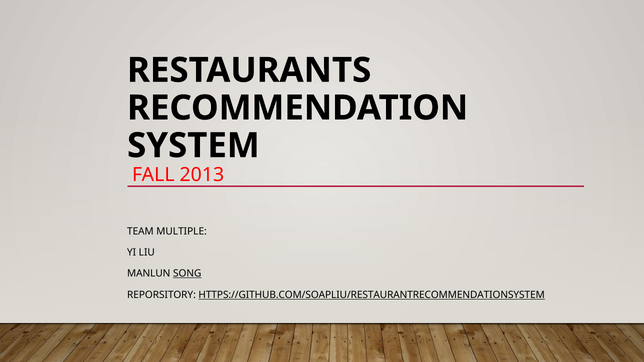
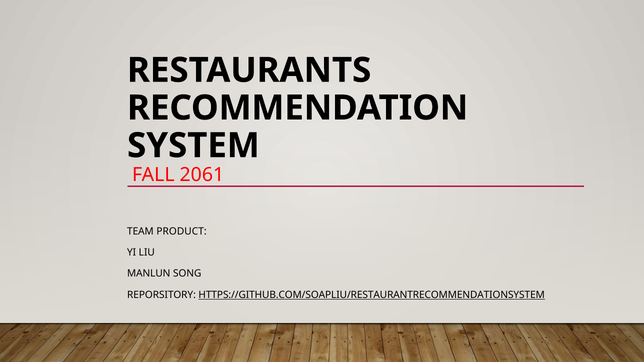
2013: 2013 -> 2061
MULTIPLE: MULTIPLE -> PRODUCT
SONG underline: present -> none
